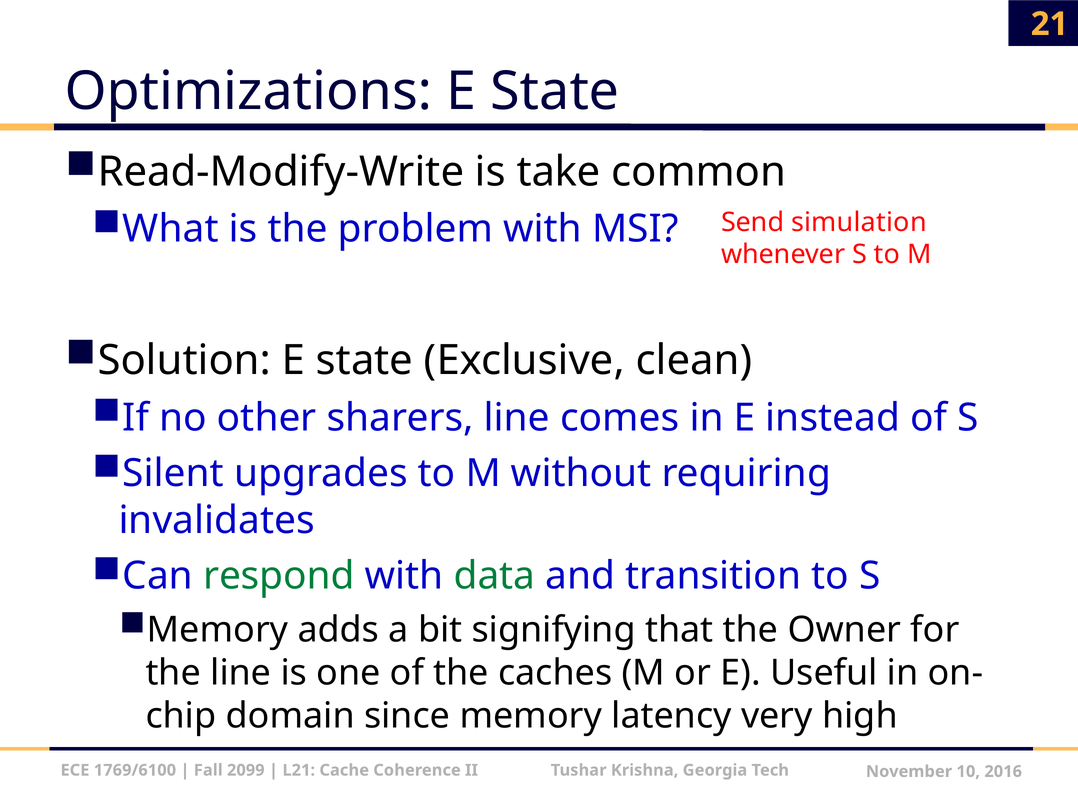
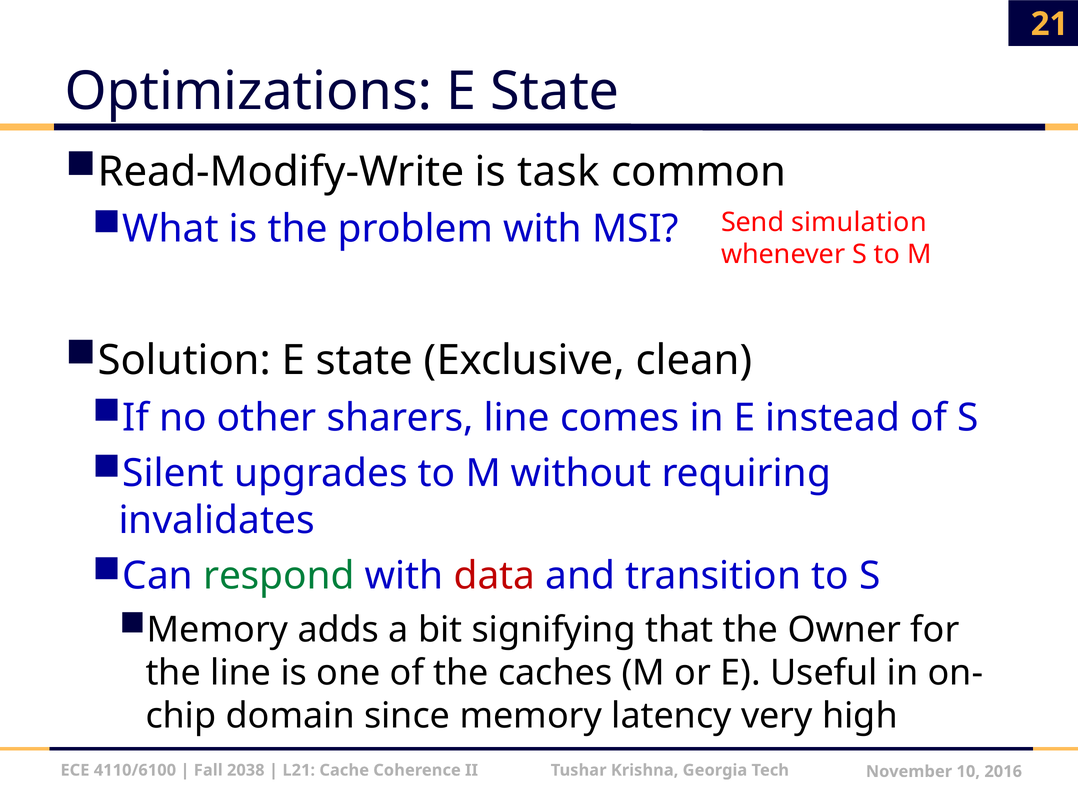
take: take -> task
data colour: green -> red
1769/6100: 1769/6100 -> 4110/6100
2099: 2099 -> 2038
